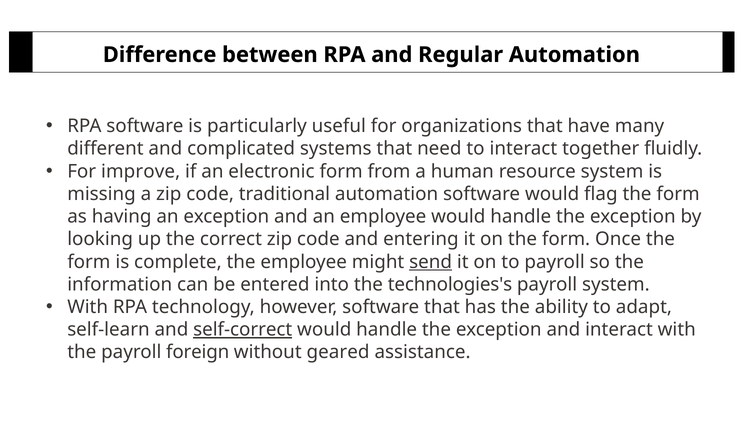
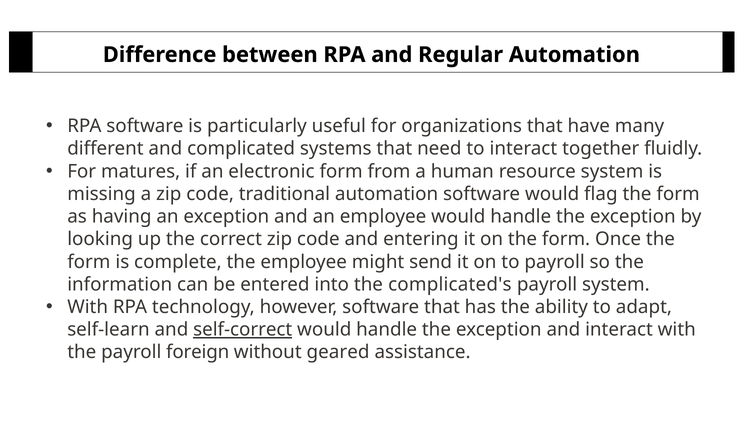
improve: improve -> matures
send underline: present -> none
technologies's: technologies's -> complicated's
